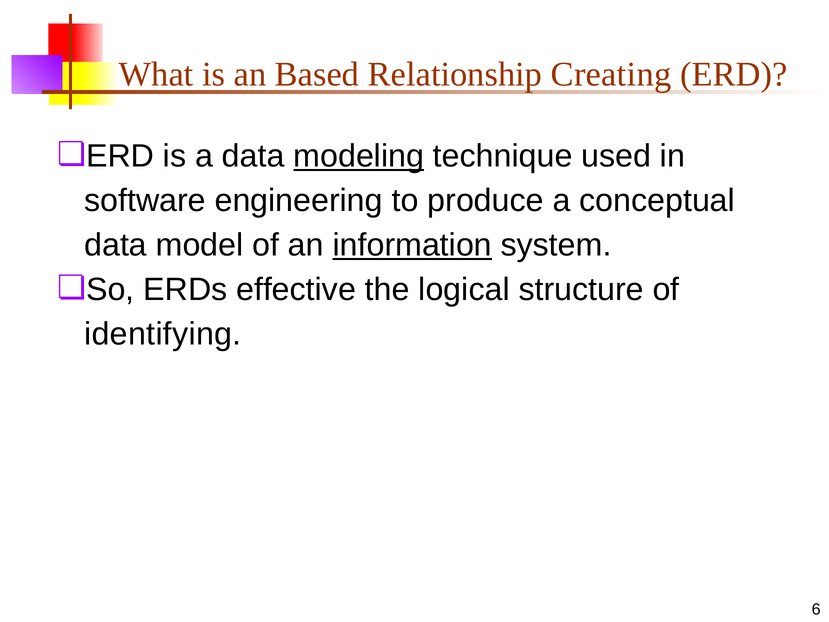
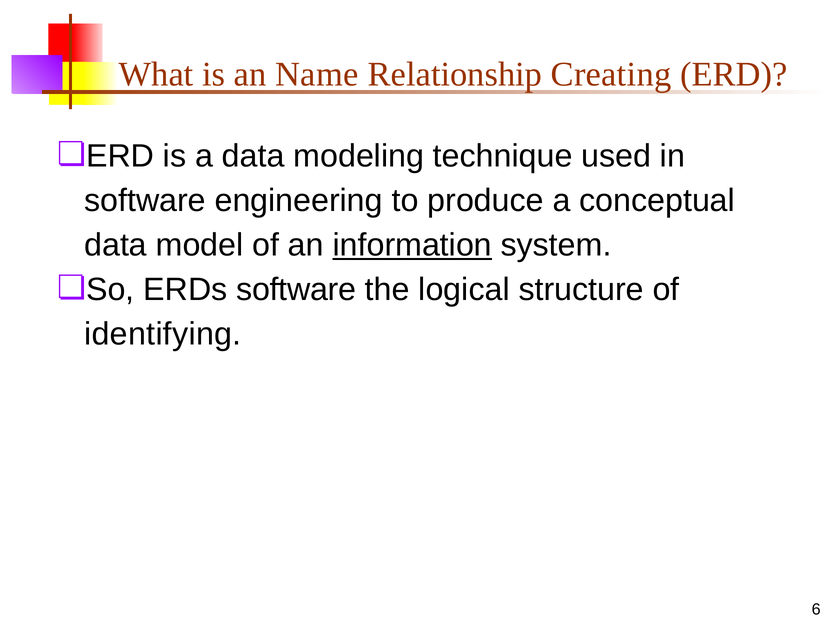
Based: Based -> Name
modeling underline: present -> none
ERDs effective: effective -> software
